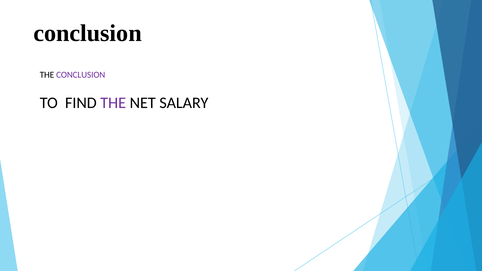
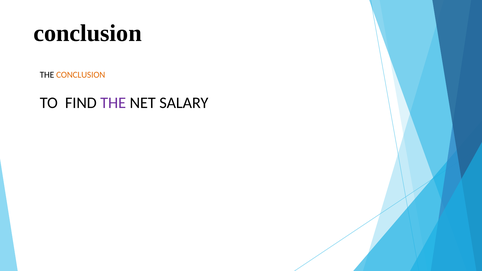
CONCLUSION at (81, 75) colour: purple -> orange
